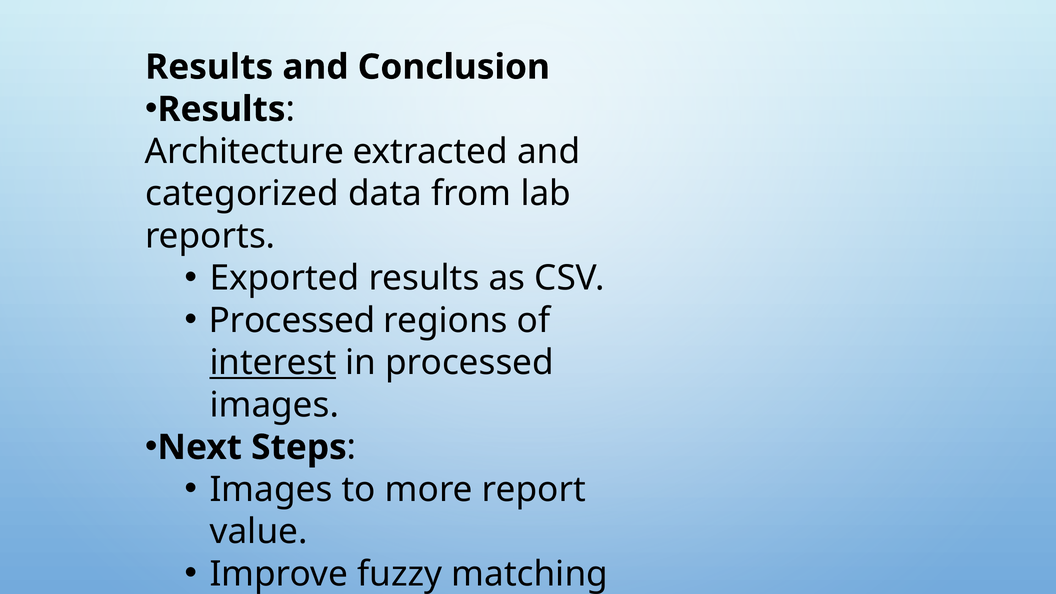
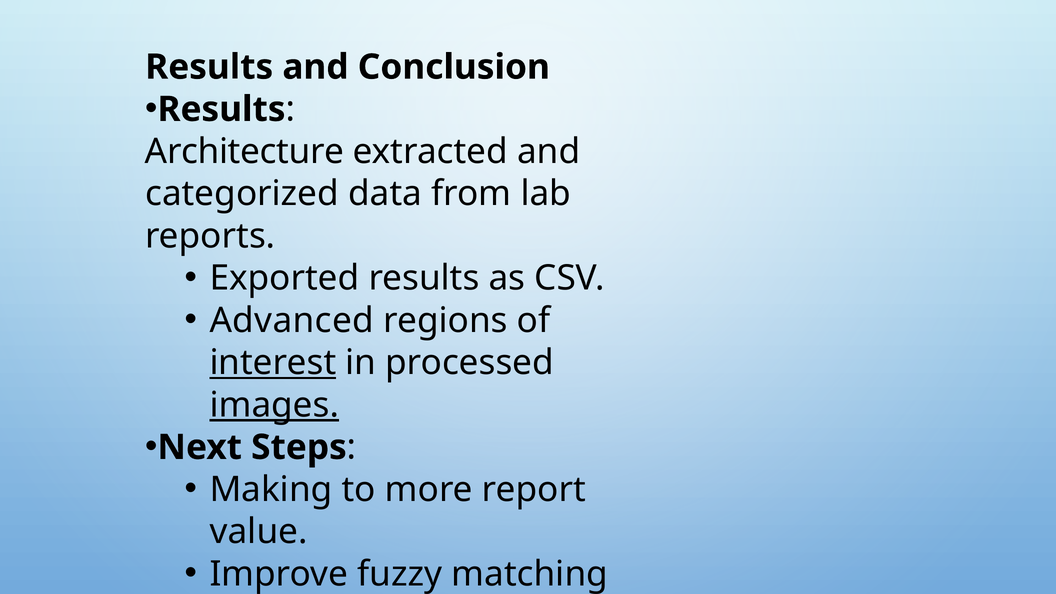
Processed at (292, 321): Processed -> Advanced
images at (274, 405) underline: none -> present
Images at (271, 490): Images -> Making
